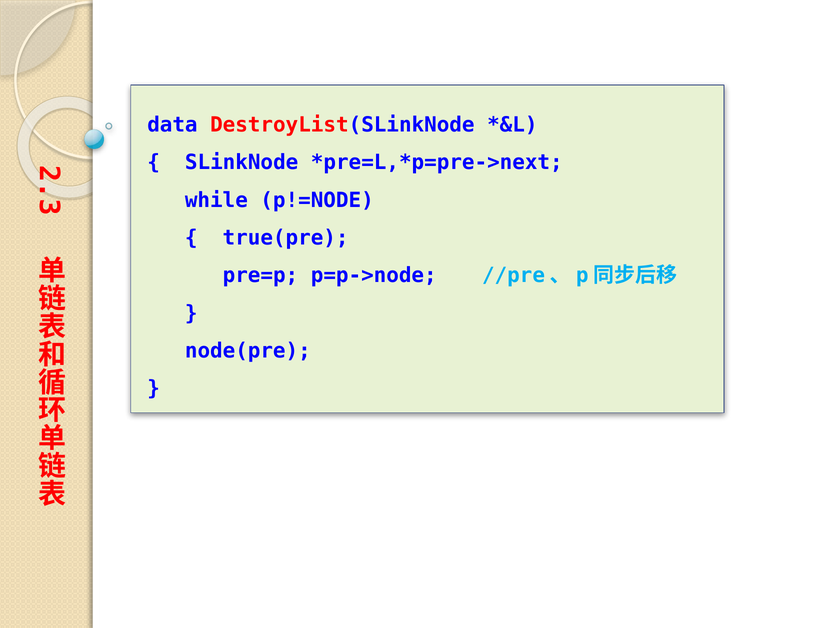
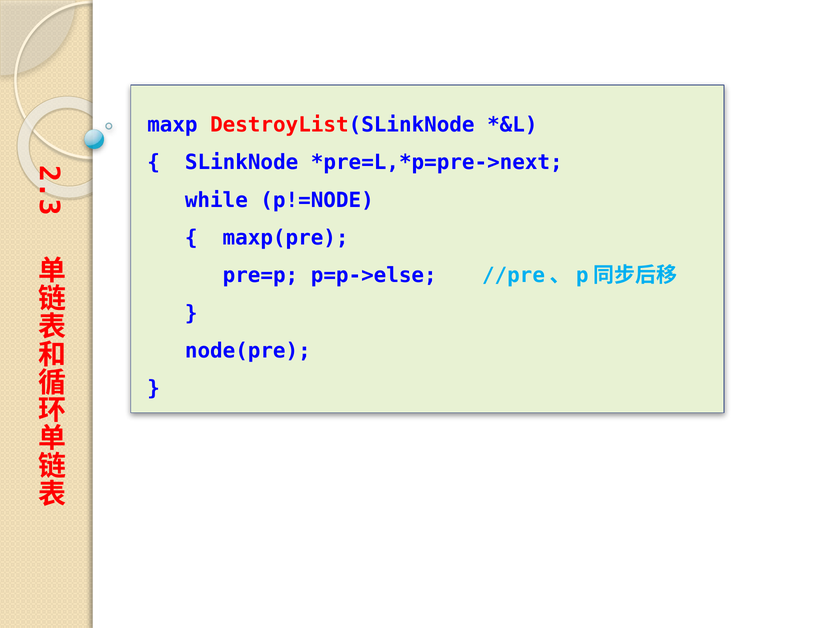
data: data -> maxp
true(pre: true(pre -> maxp(pre
p=p->node: p=p->node -> p=p->else
